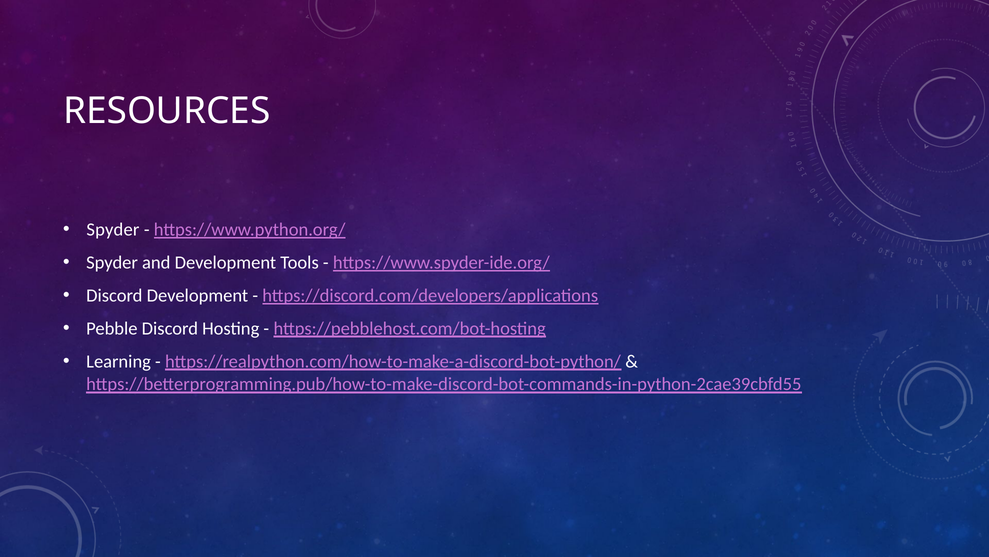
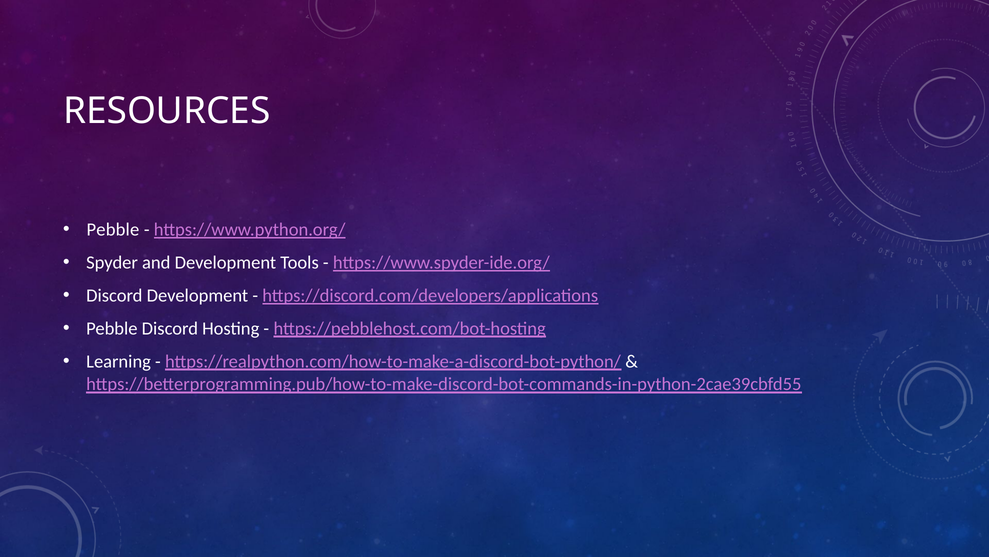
Spyder at (113, 229): Spyder -> Pebble
